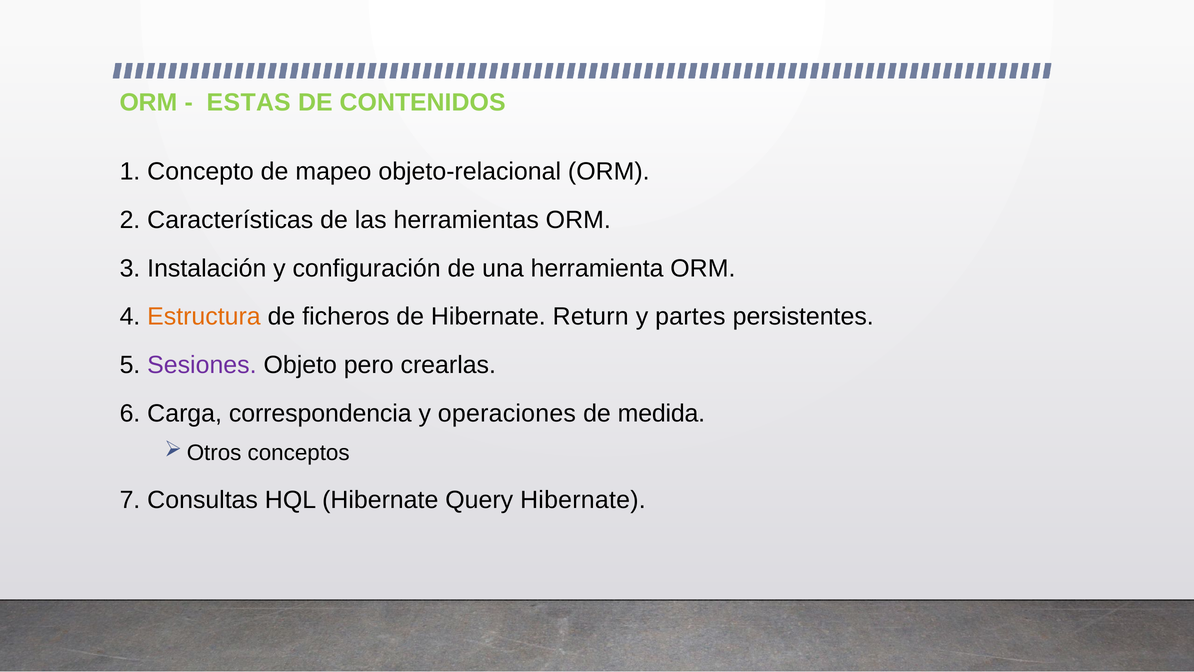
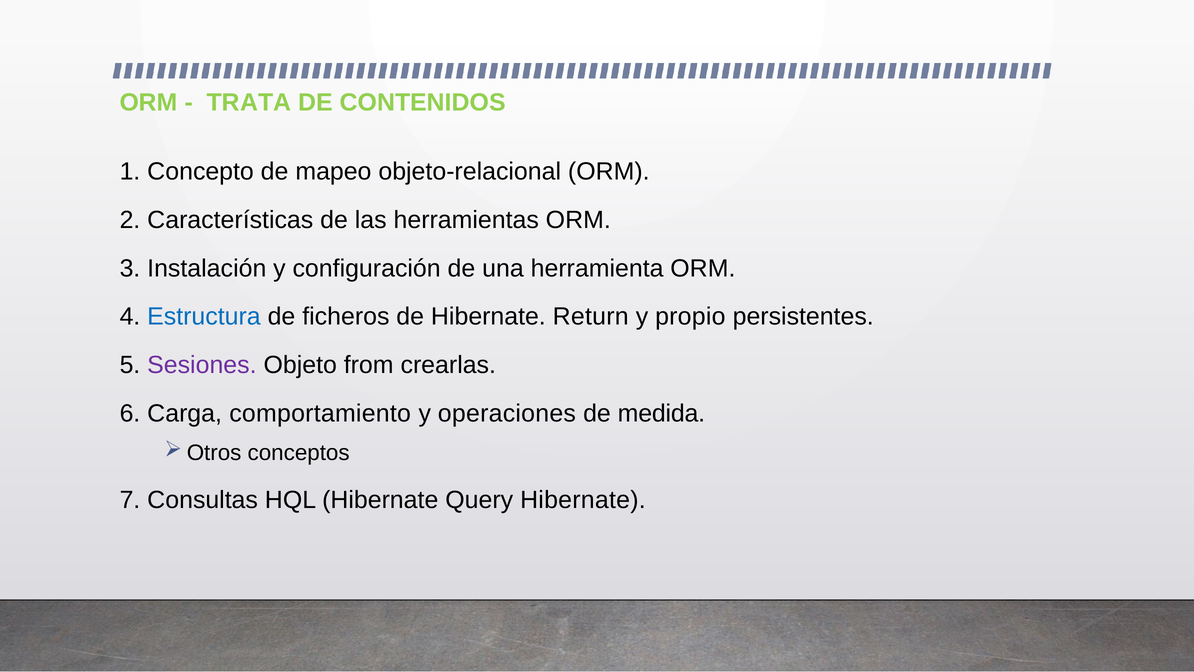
ESTAS: ESTAS -> TRATA
Estructura colour: orange -> blue
partes: partes -> propio
pero: pero -> from
correspondencia: correspondencia -> comportamiento
